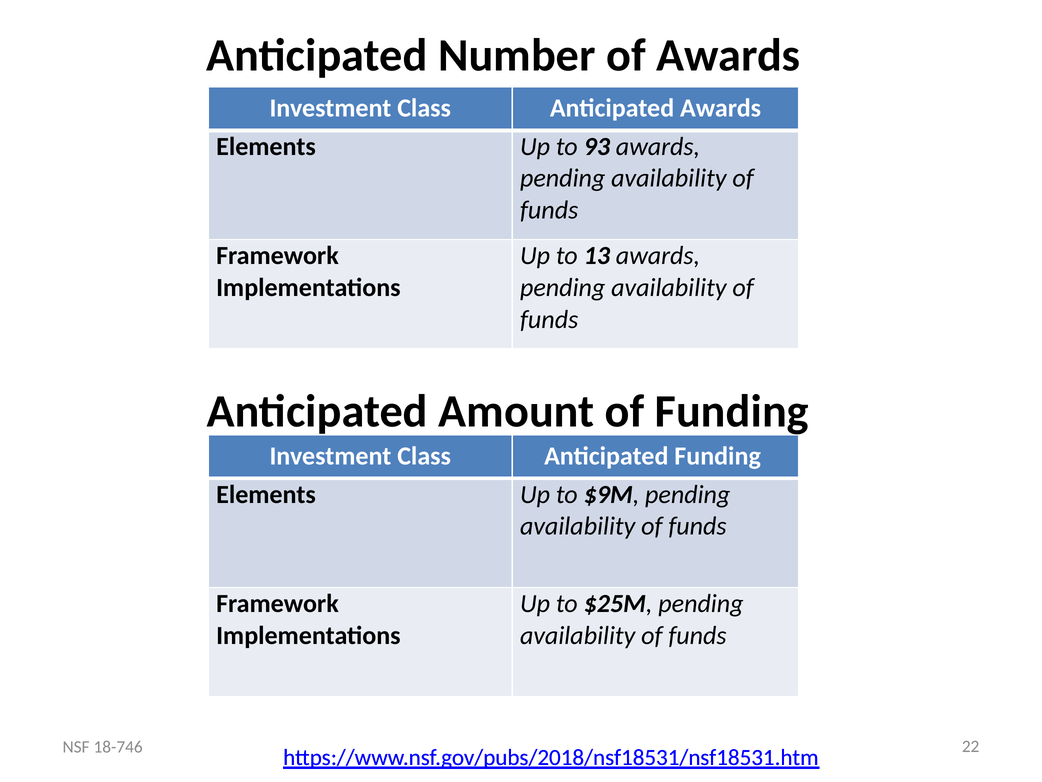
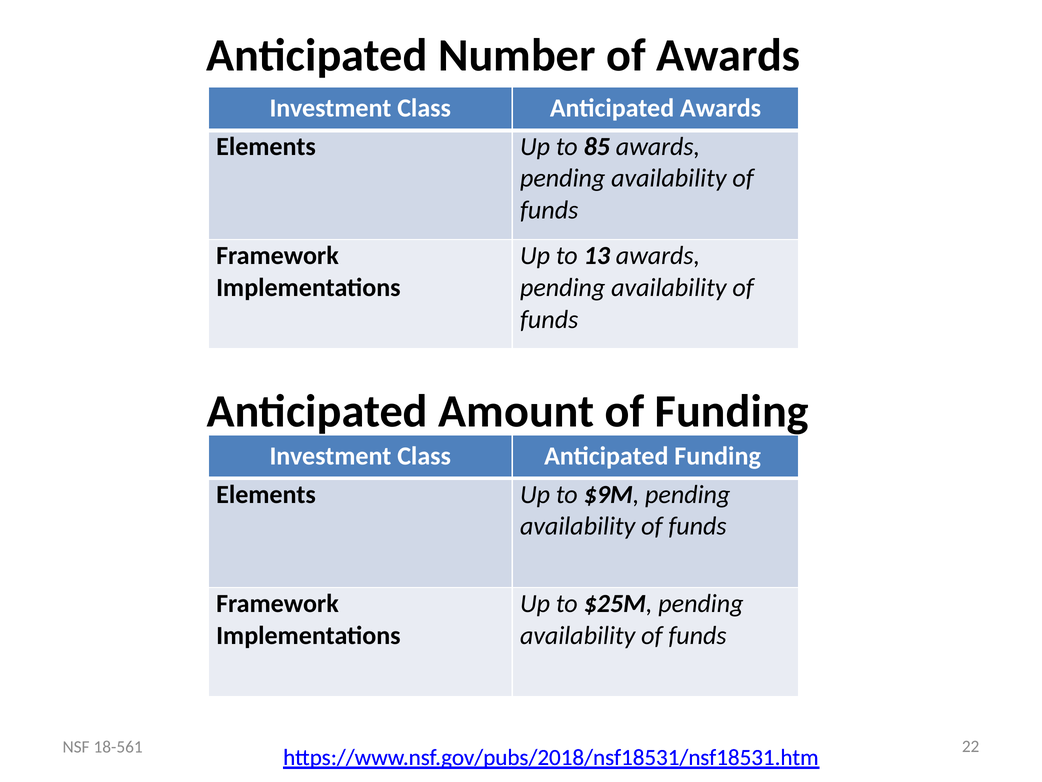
93: 93 -> 85
18-746: 18-746 -> 18-561
